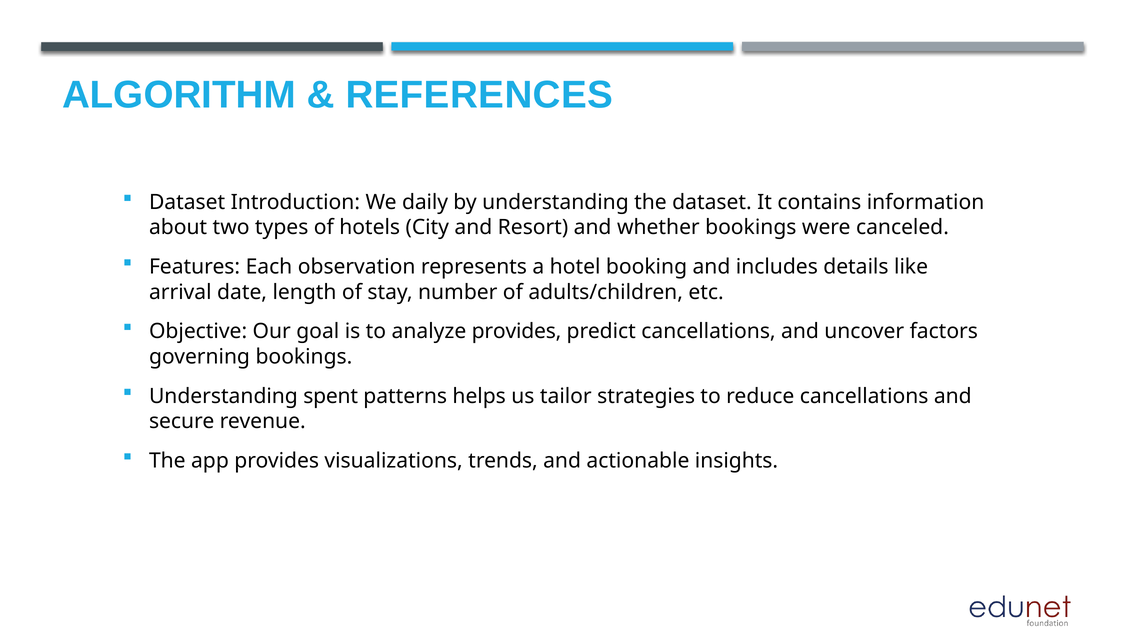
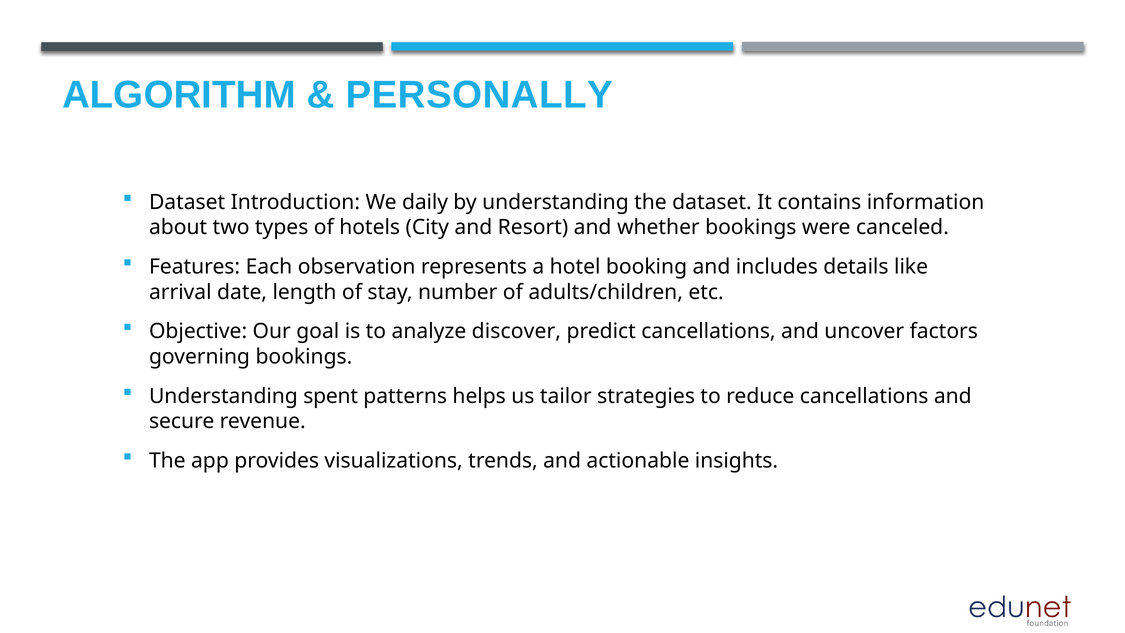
REFERENCES: REFERENCES -> PERSONALLY
analyze provides: provides -> discover
